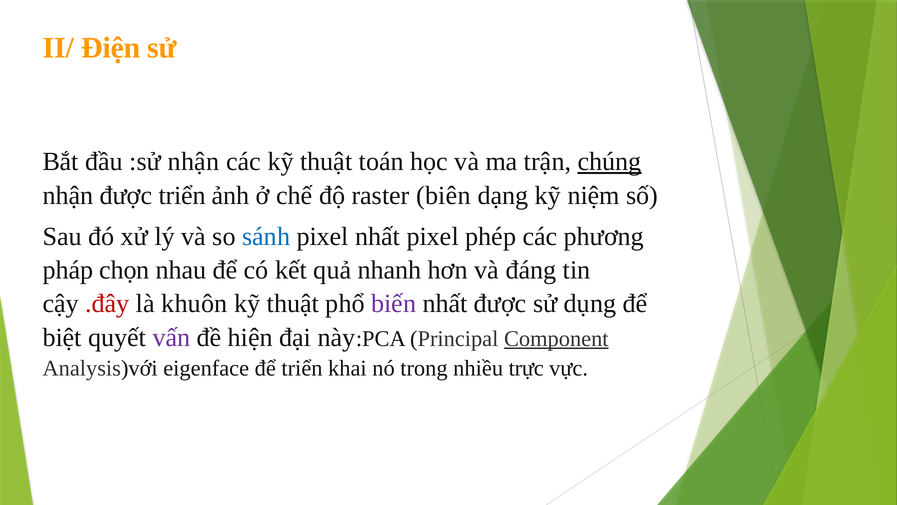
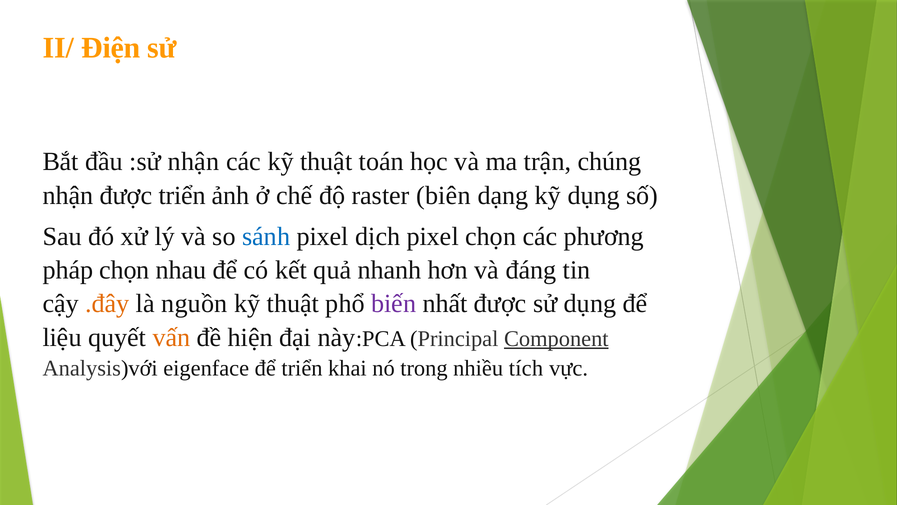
chúng underline: present -> none
kỹ niệm: niệm -> dụng
pixel nhất: nhất -> dịch
pixel phép: phép -> chọn
.đây colour: red -> orange
khuôn: khuôn -> nguồn
biệt: biệt -> liệu
vấn colour: purple -> orange
trực: trực -> tích
